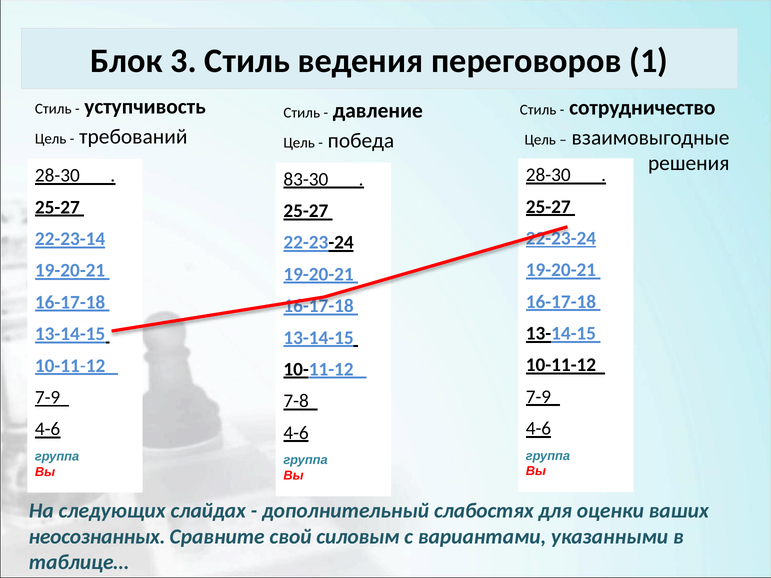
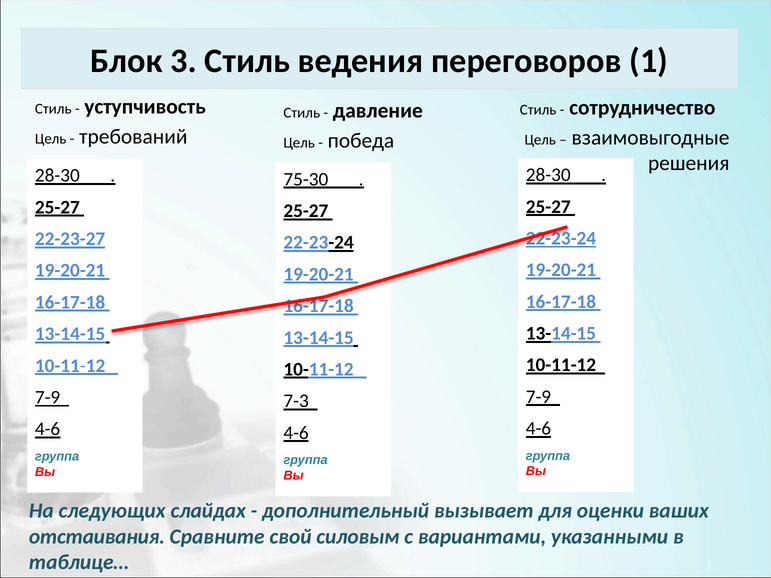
83-30: 83-30 -> 75-30
22-23-14: 22-23-14 -> 22-23-27
7-8: 7-8 -> 7-3
слабостях: слабостях -> вызывает
неосознанных: неосознанных -> отстаивания
